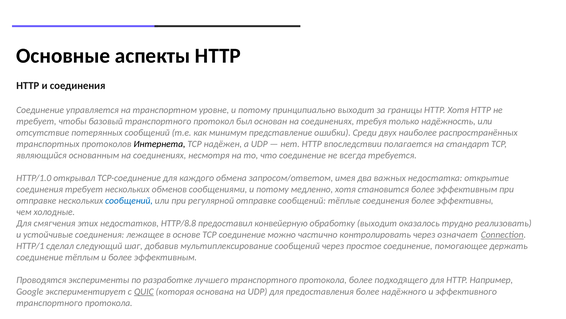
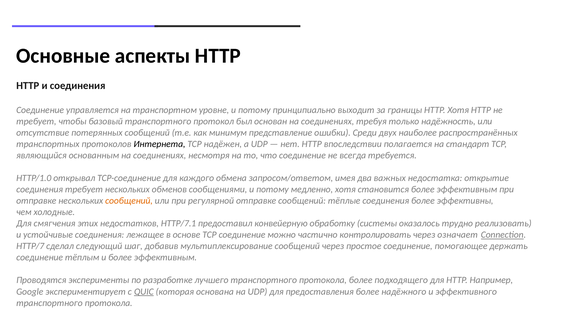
сообщений at (129, 200) colour: blue -> orange
HTTP/8.8: HTTP/8.8 -> HTTP/7.1
обработку выходит: выходит -> системы
HTTP/1: HTTP/1 -> HTTP/7
